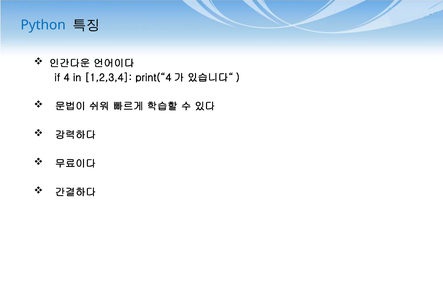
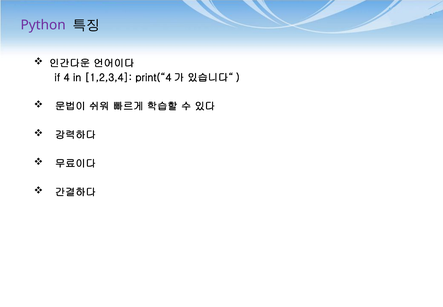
Python colour: blue -> purple
